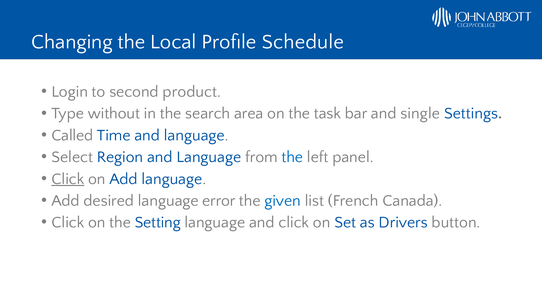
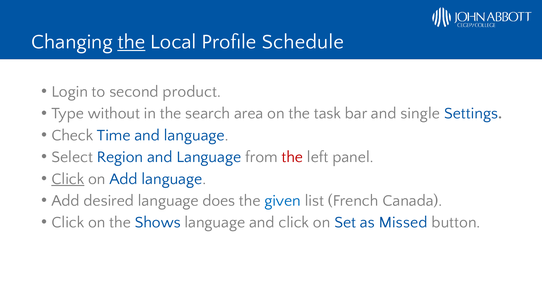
the at (131, 42) underline: none -> present
Called: Called -> Check
the at (292, 157) colour: blue -> red
error: error -> does
Setting: Setting -> Shows
Drivers: Drivers -> Missed
